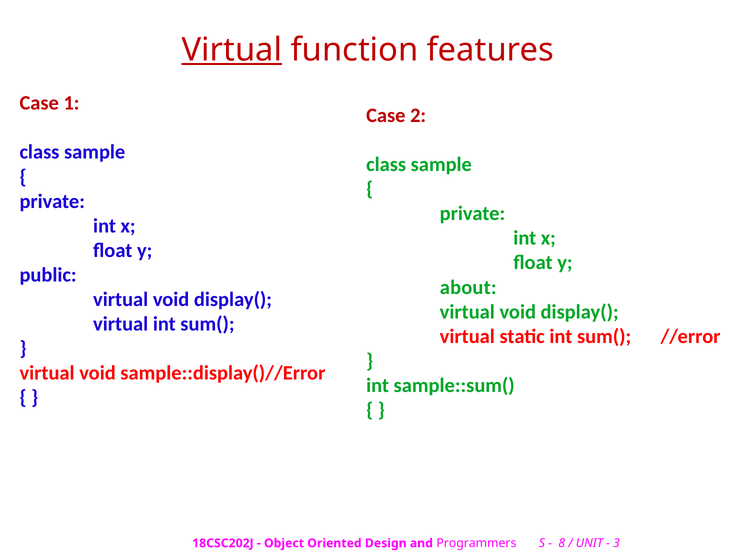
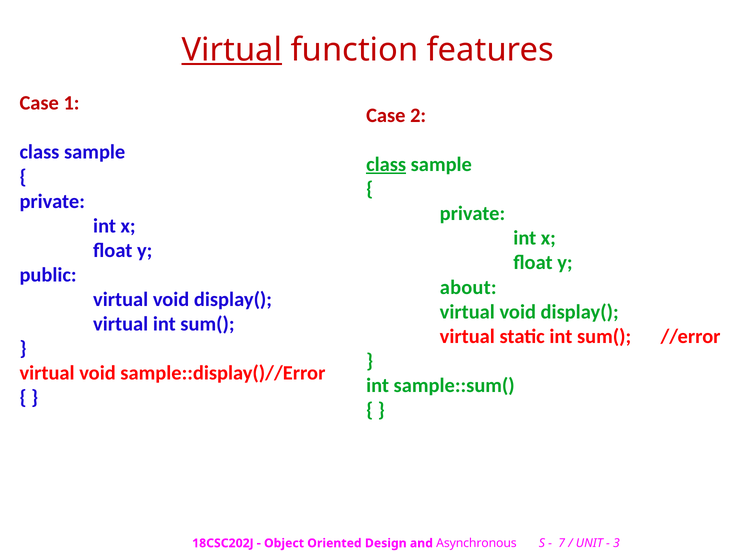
class at (386, 165) underline: none -> present
Programmers: Programmers -> Asynchronous
8: 8 -> 7
